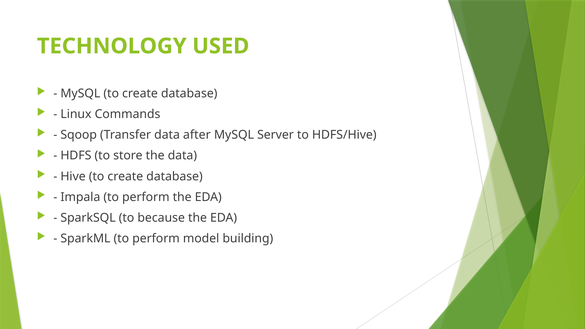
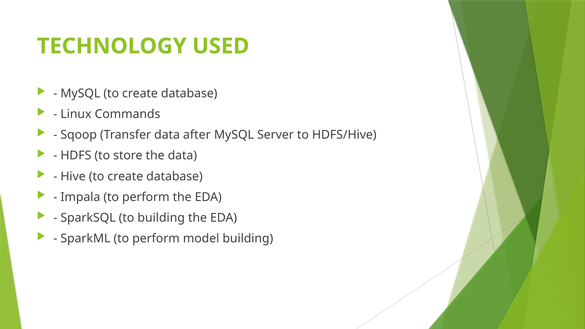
to because: because -> building
